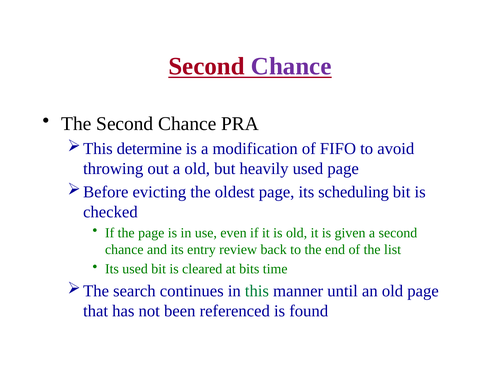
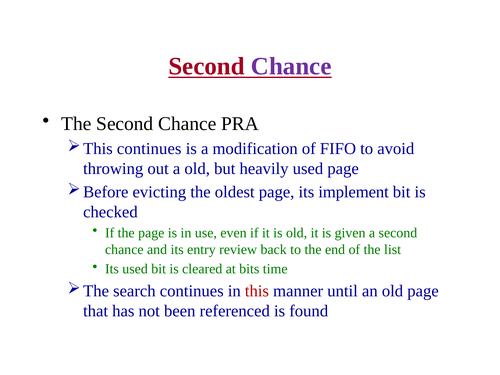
determine at (149, 149): determine -> continues
scheduling: scheduling -> implement
this colour: green -> red
